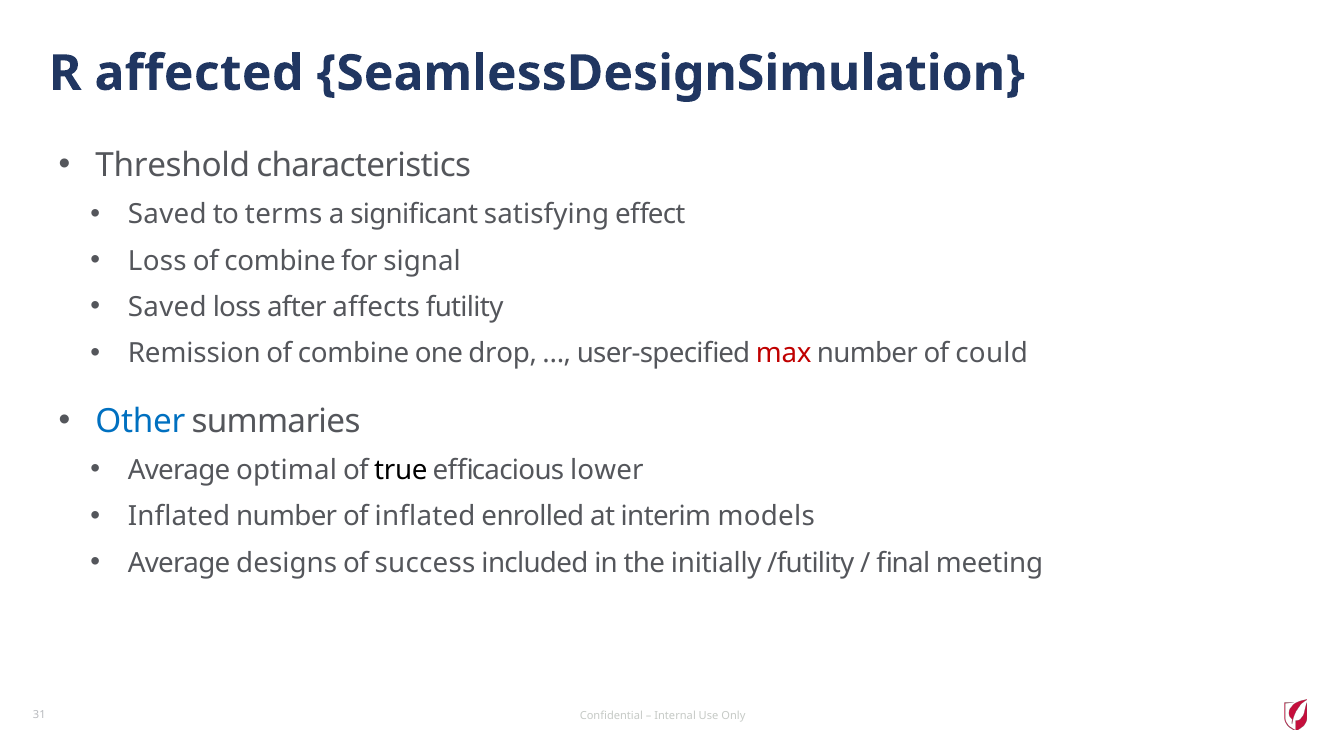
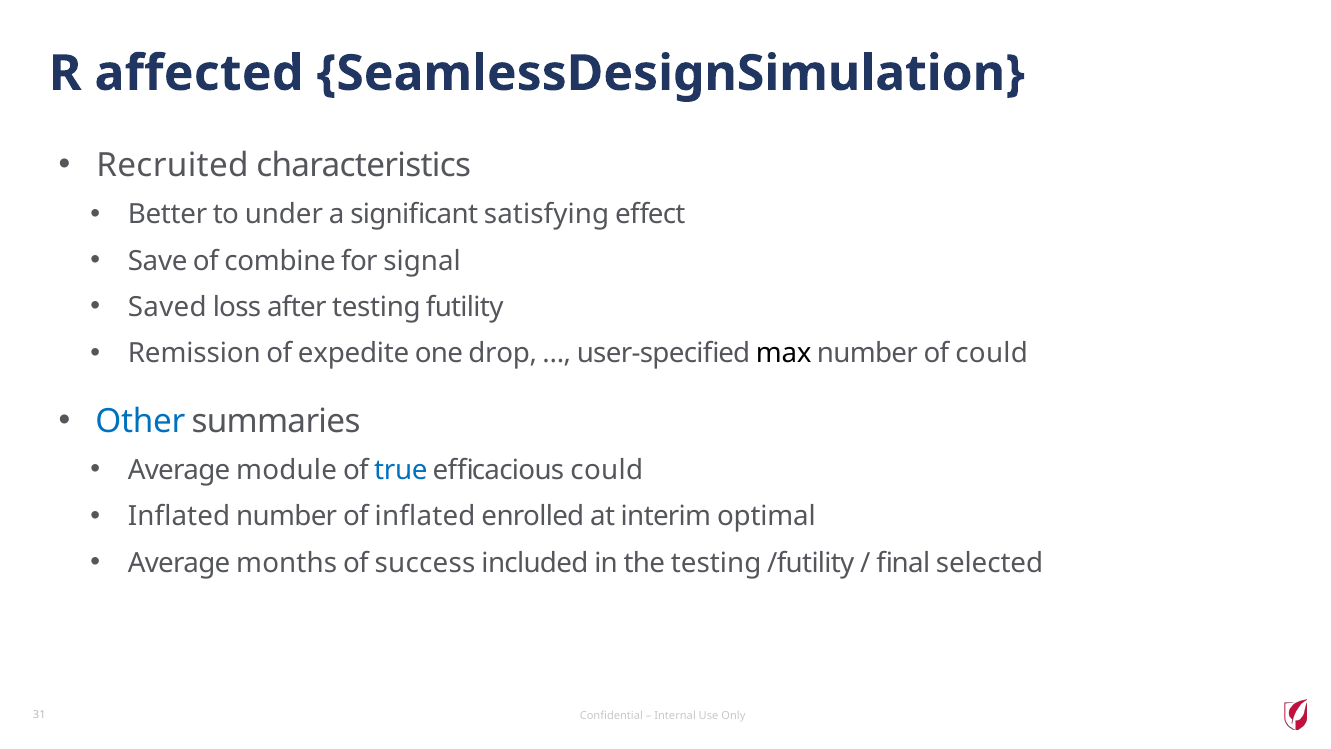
Threshold: Threshold -> Recruited
Saved at (167, 215): Saved -> Better
terms: terms -> under
Loss at (157, 261): Loss -> Save
after affects: affects -> testing
combine at (354, 353): combine -> expedite
max colour: red -> black
optimal: optimal -> module
true colour: black -> blue
efficacious lower: lower -> could
models: models -> optimal
designs: designs -> months
the initially: initially -> testing
meeting: meeting -> selected
